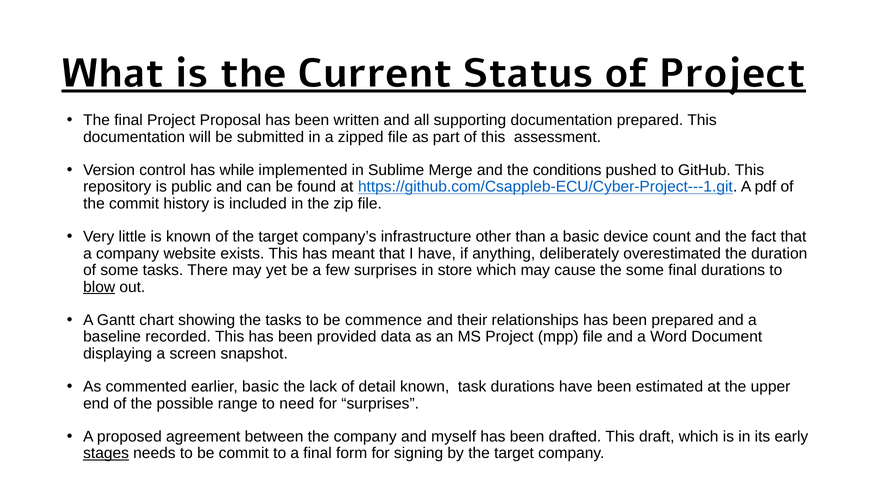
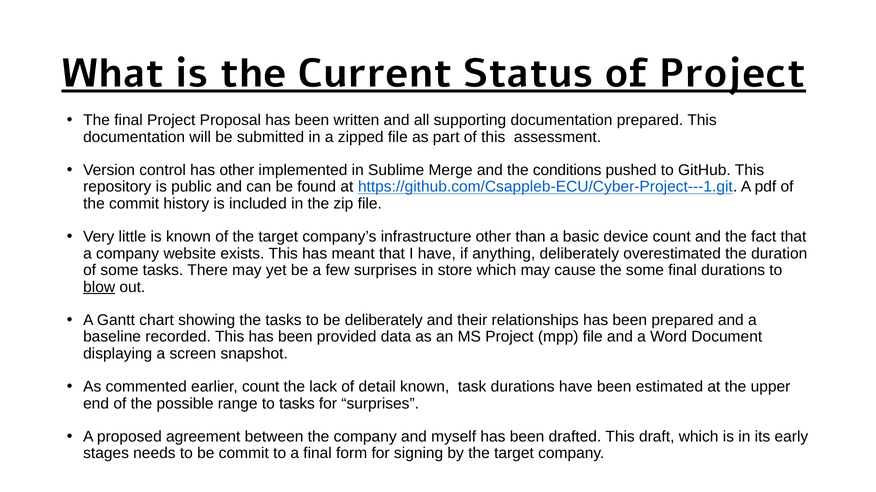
has while: while -> other
be commence: commence -> deliberately
earlier basic: basic -> count
to need: need -> tasks
stages underline: present -> none
